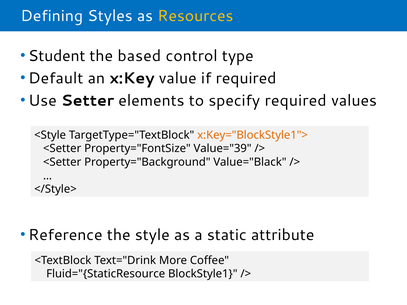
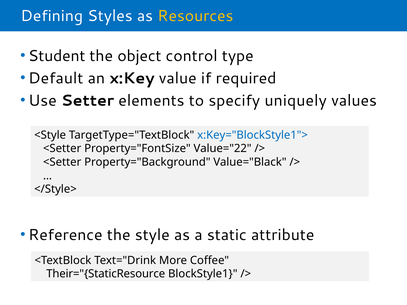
based: based -> object
specify required: required -> uniquely
x:Key="BlockStyle1"> colour: orange -> blue
Value="39: Value="39 -> Value="22
Fluid="{StaticResource: Fluid="{StaticResource -> Their="{StaticResource
